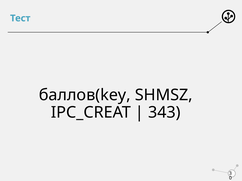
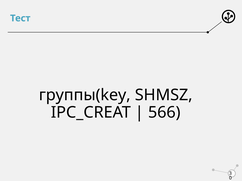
баллов(key: баллов(key -> группы(key
343: 343 -> 566
